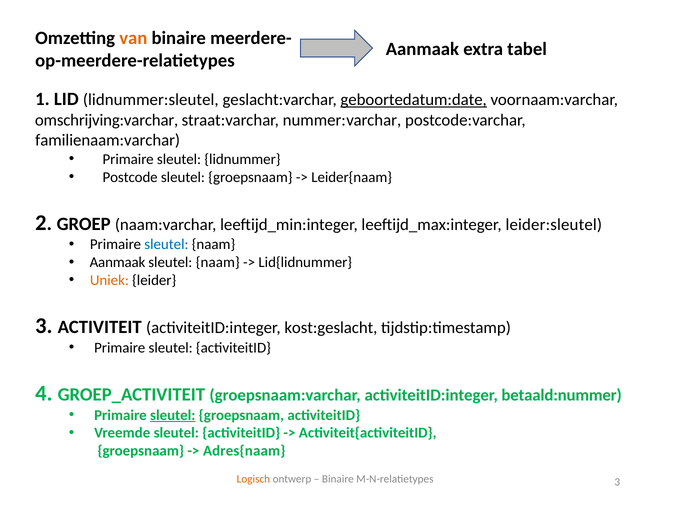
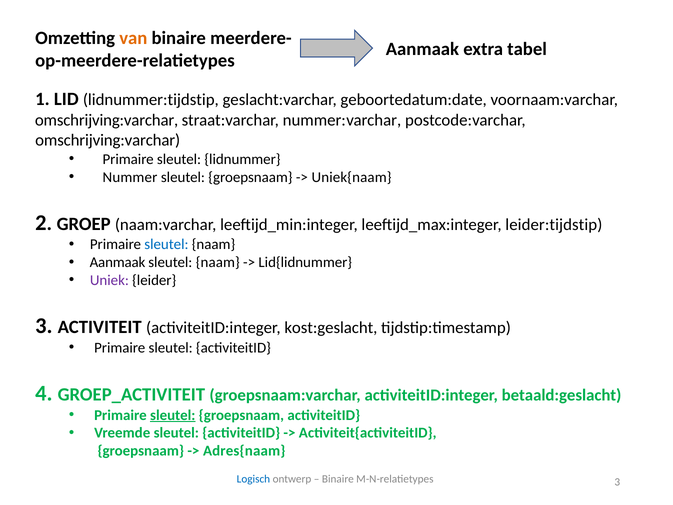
lidnummer:sleutel: lidnummer:sleutel -> lidnummer:tijdstip
geboortedatum:date underline: present -> none
familienaam:varchar at (108, 140): familienaam:varchar -> omschrijving:varchar
Postcode: Postcode -> Nummer
Leider{naam: Leider{naam -> Uniek{naam
leider:sleutel: leider:sleutel -> leider:tijdstip
Uniek colour: orange -> purple
betaald:nummer: betaald:nummer -> betaald:geslacht
Logisch colour: orange -> blue
